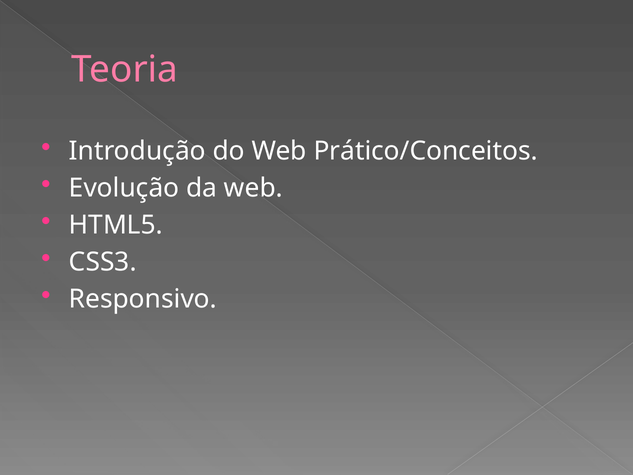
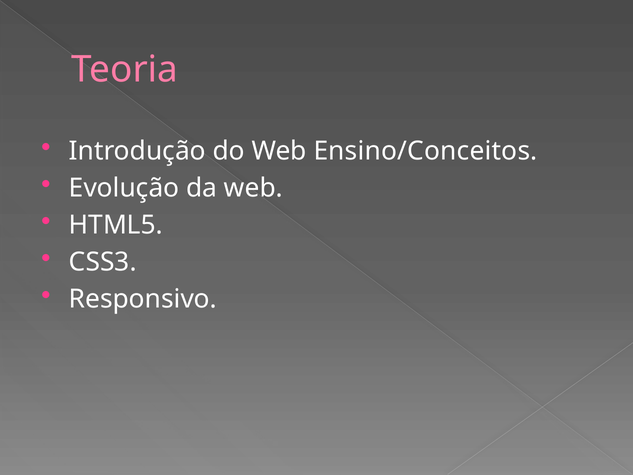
Prático/Conceitos: Prático/Conceitos -> Ensino/Conceitos
